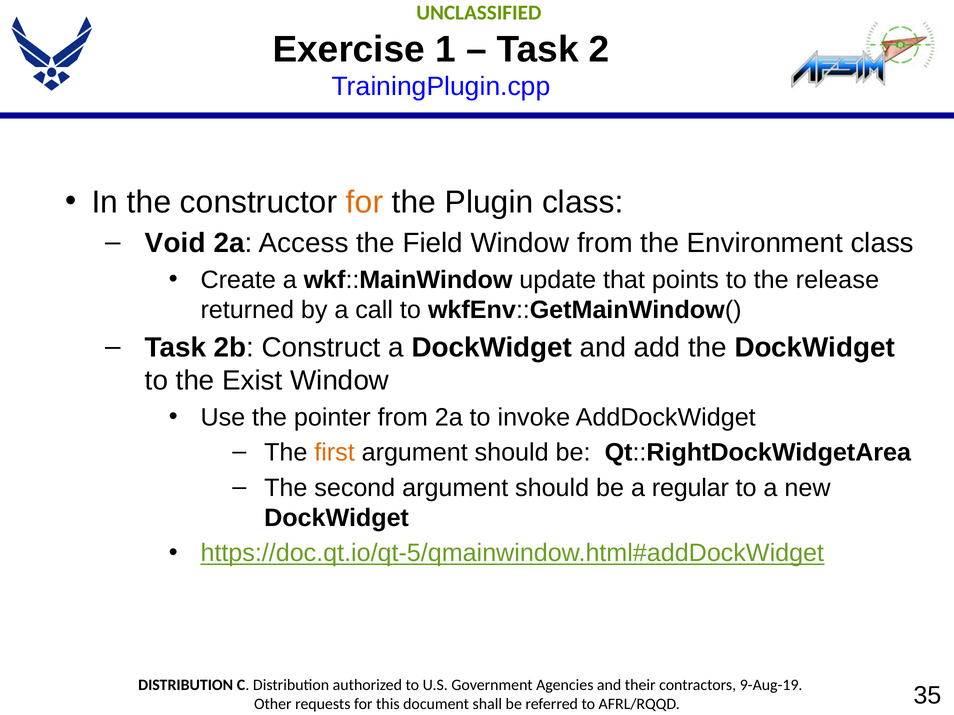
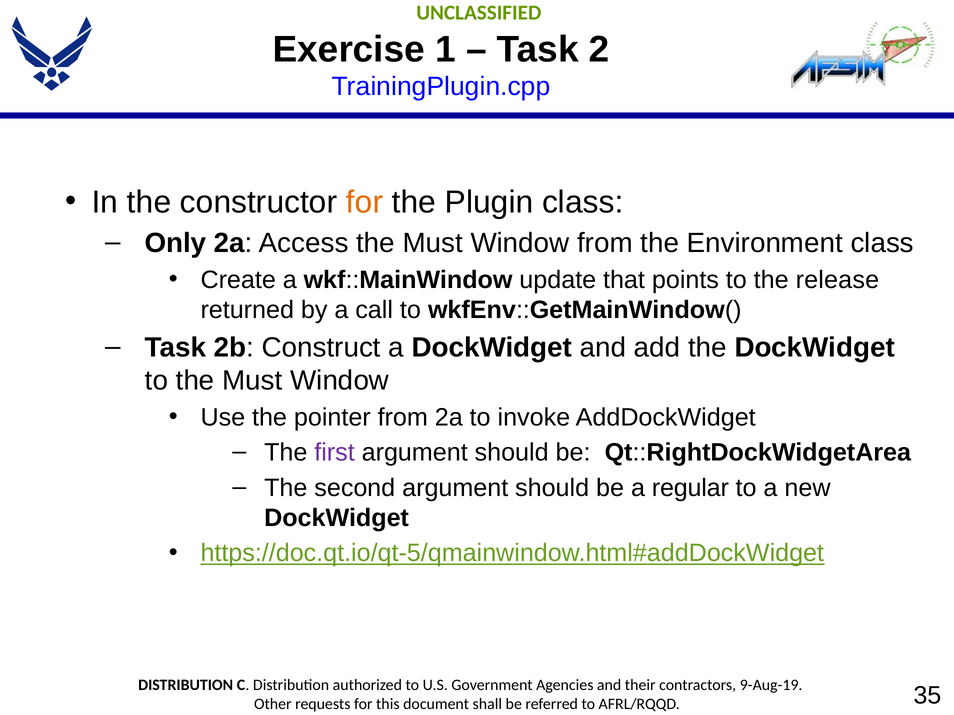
Void: Void -> Only
Access the Field: Field -> Must
to the Exist: Exist -> Must
first colour: orange -> purple
